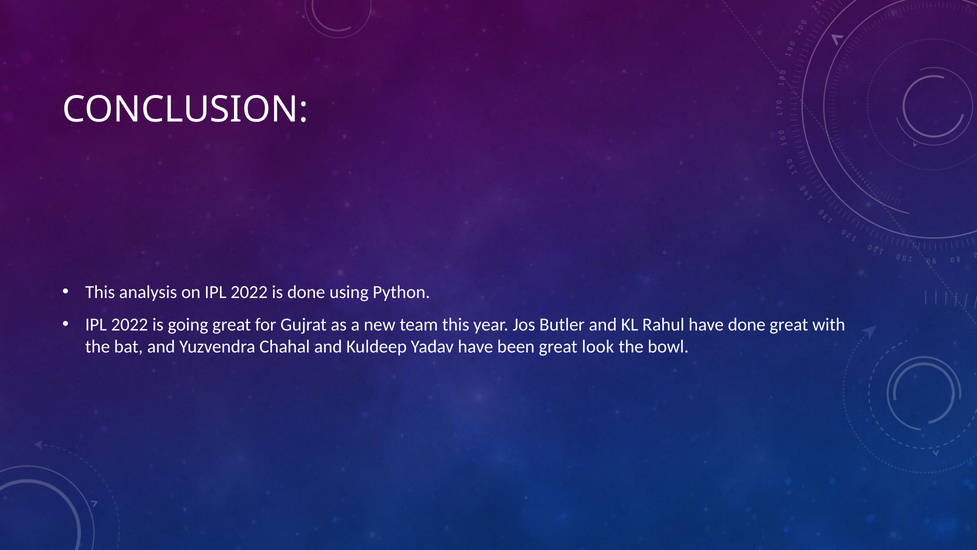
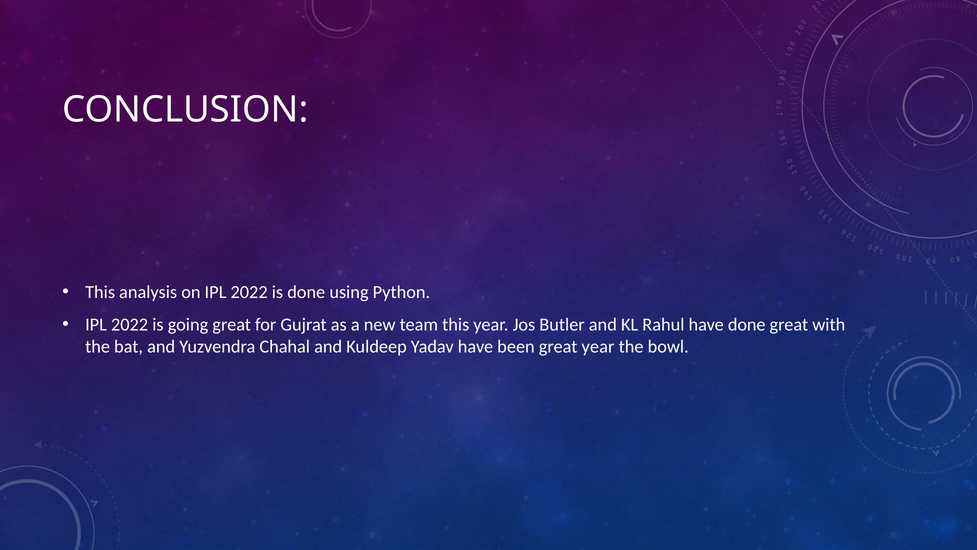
great look: look -> year
